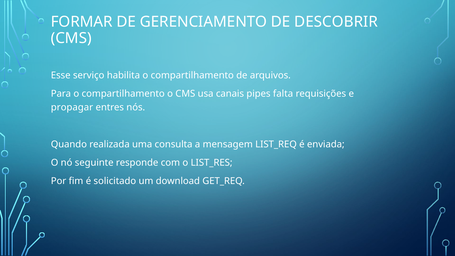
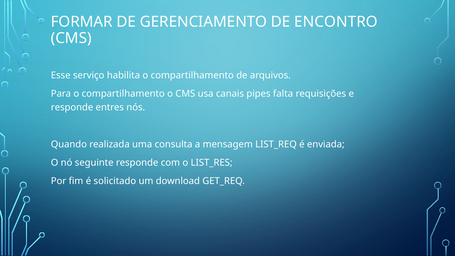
DESCOBRIR: DESCOBRIR -> ENCONTRO
propagar at (72, 107): propagar -> responde
